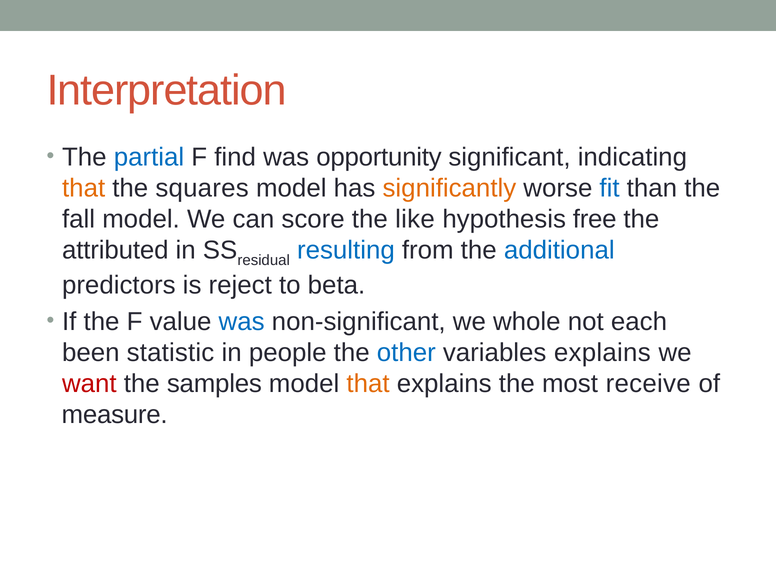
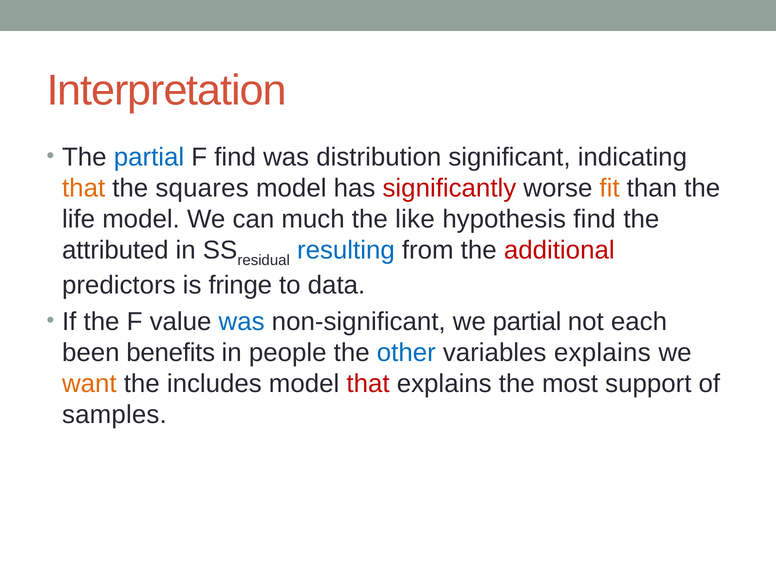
opportunity: opportunity -> distribution
significantly colour: orange -> red
fit colour: blue -> orange
fall: fall -> life
score: score -> much
hypothesis free: free -> find
additional colour: blue -> red
reject: reject -> fringe
beta: beta -> data
we whole: whole -> partial
statistic: statistic -> benefits
want colour: red -> orange
samples: samples -> includes
that at (368, 384) colour: orange -> red
receive: receive -> support
measure: measure -> samples
